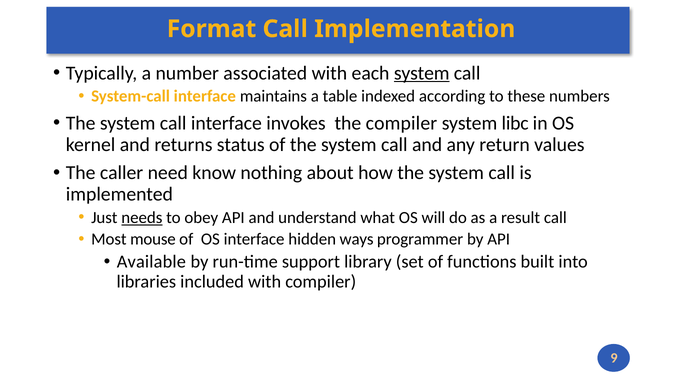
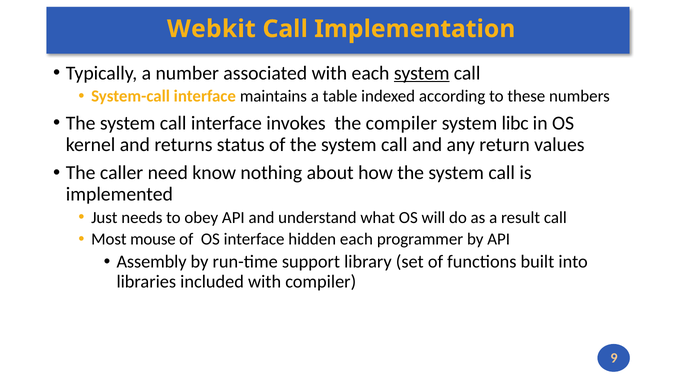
Format: Format -> Webkit
needs underline: present -> none
hidden ways: ways -> each
Available: Available -> Assembly
